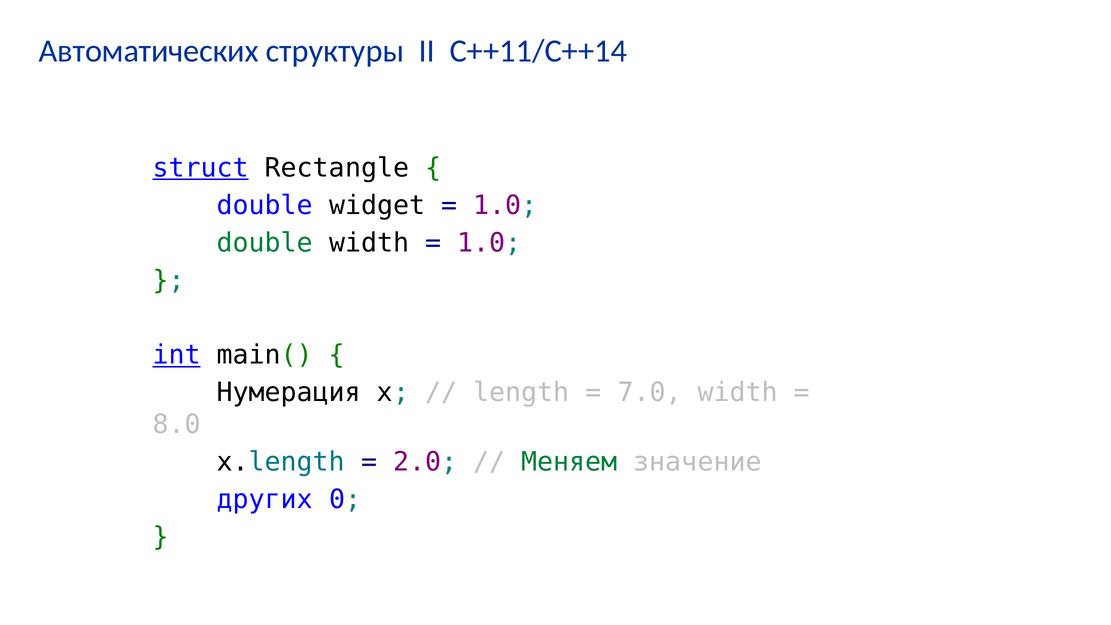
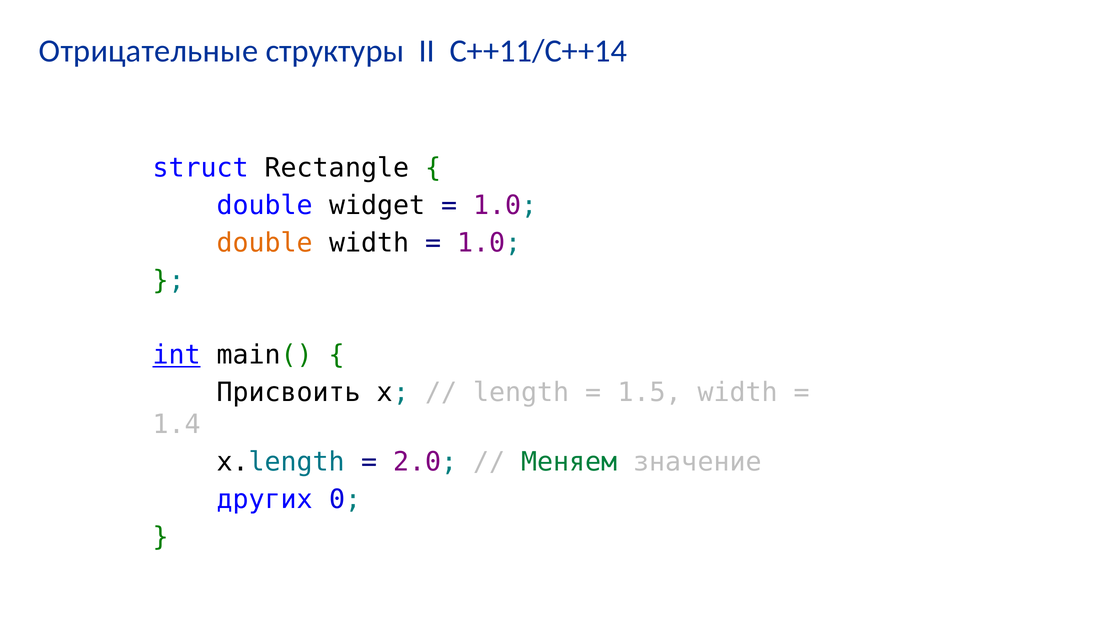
Автоматических: Автоматических -> Отрицательные
struct underline: present -> none
double at (265, 243) colour: green -> orange
Нумерация: Нумерация -> Присвоить
7.0: 7.0 -> 1.5
8.0: 8.0 -> 1.4
